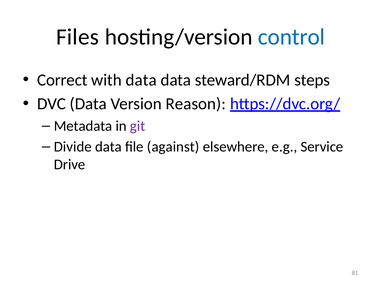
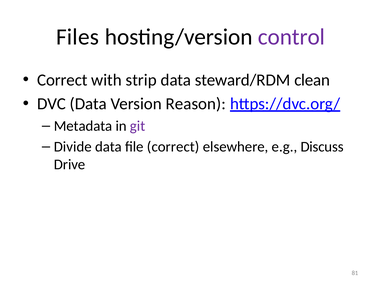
control colour: blue -> purple
with data: data -> strip
steps: steps -> clean
file against: against -> correct
Service: Service -> Discuss
